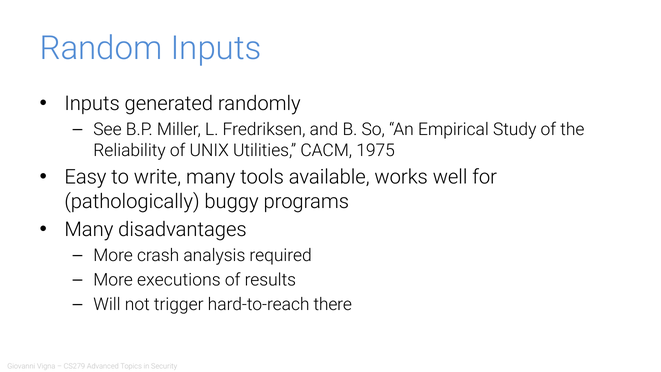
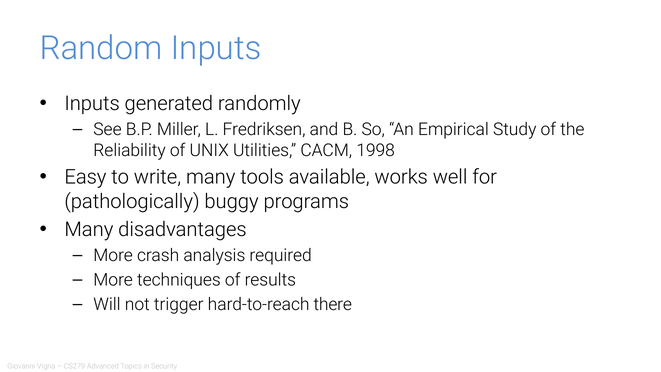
1975: 1975 -> 1998
executions: executions -> techniques
